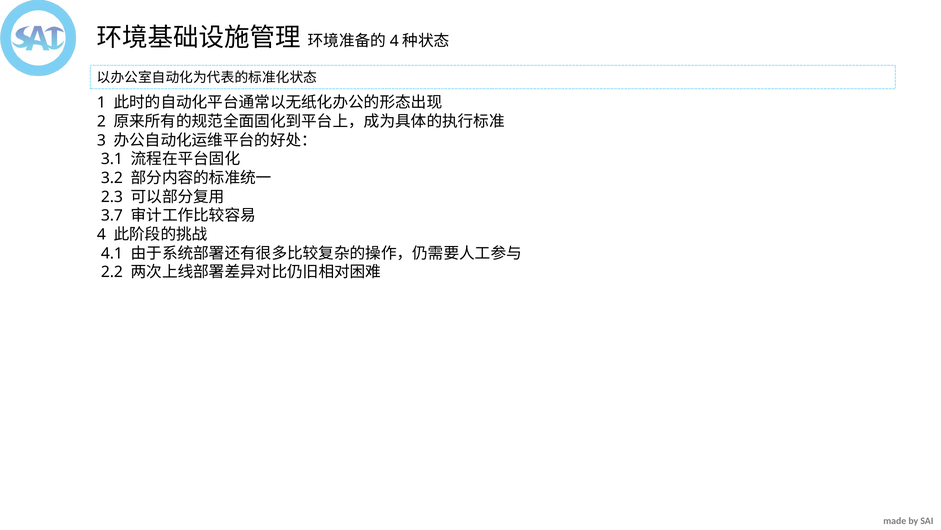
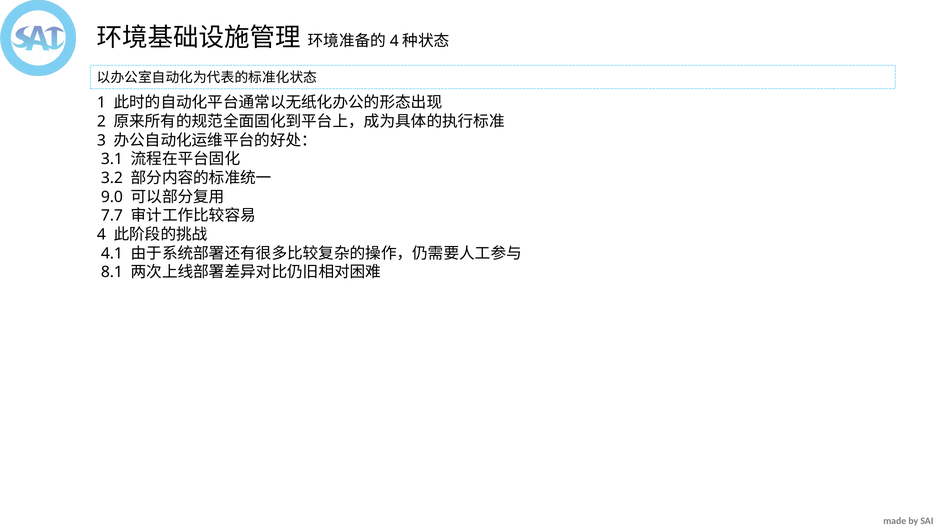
2.3: 2.3 -> 9.0
3.7: 3.7 -> 7.7
2.2: 2.2 -> 8.1
